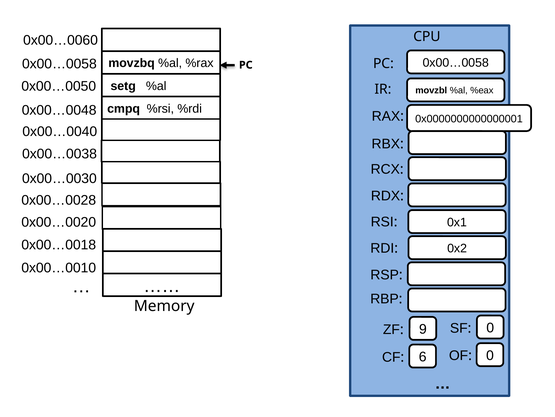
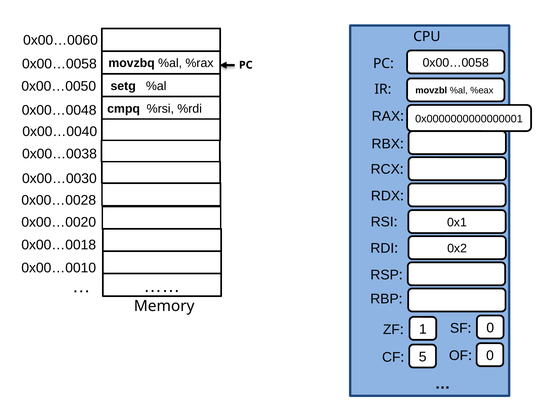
9: 9 -> 1
6: 6 -> 5
